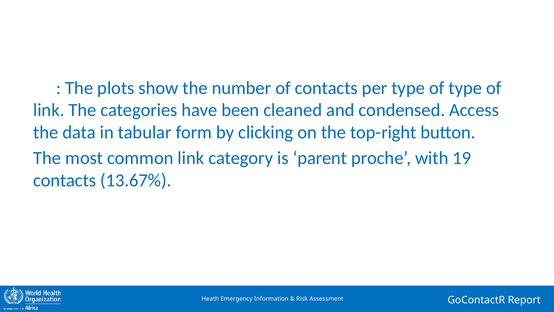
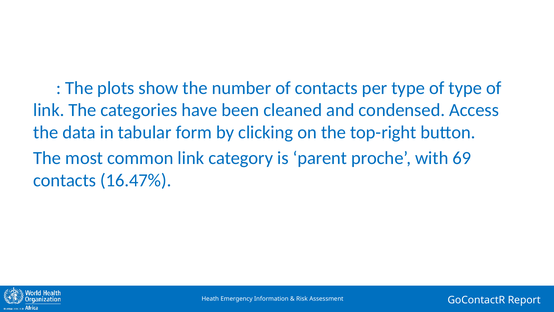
19: 19 -> 69
13.67%: 13.67% -> 16.47%
